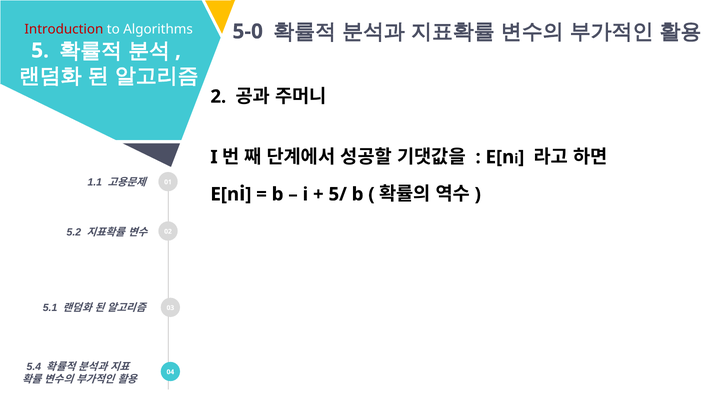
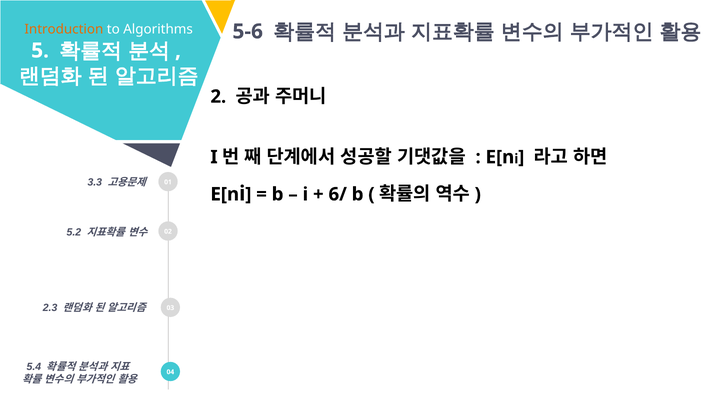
Introduction colour: red -> orange
5-0: 5-0 -> 5-6
1.1: 1.1 -> 3.3
5/: 5/ -> 6/
5.1: 5.1 -> 2.3
